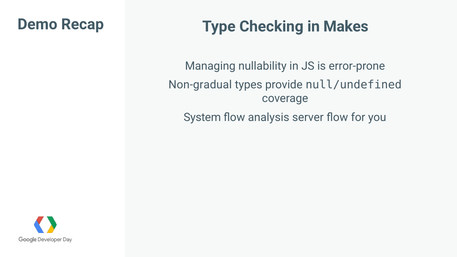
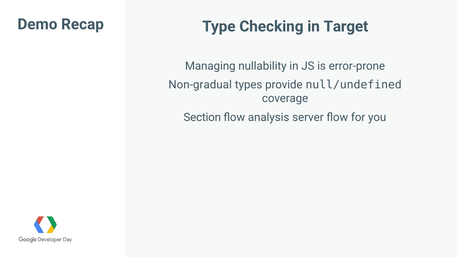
Makes: Makes -> Target
System: System -> Section
